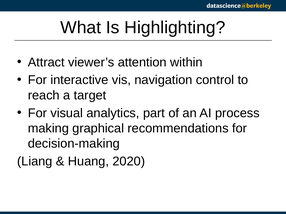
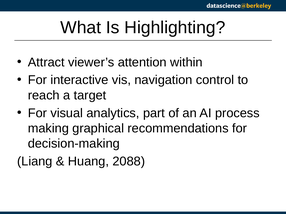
2020: 2020 -> 2088
